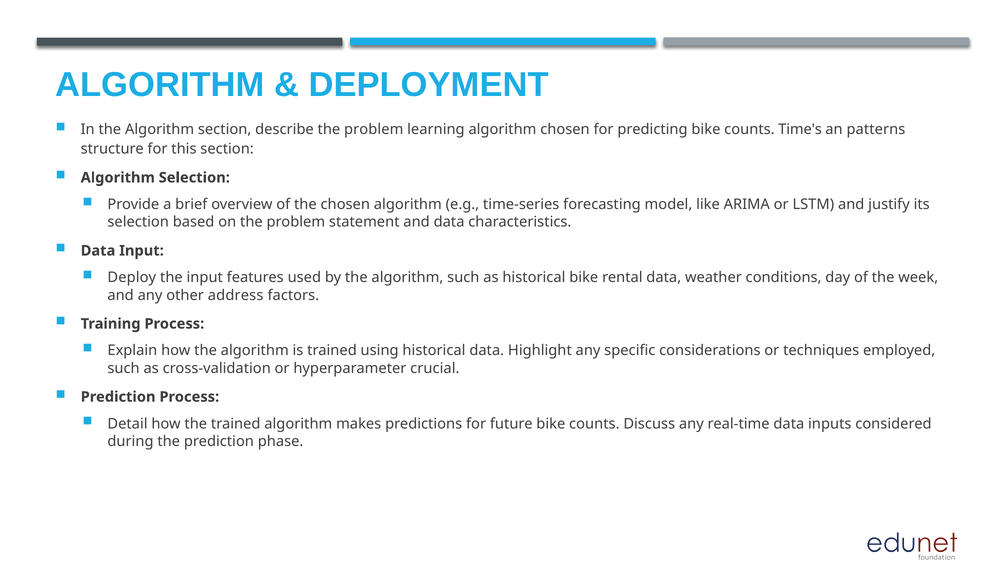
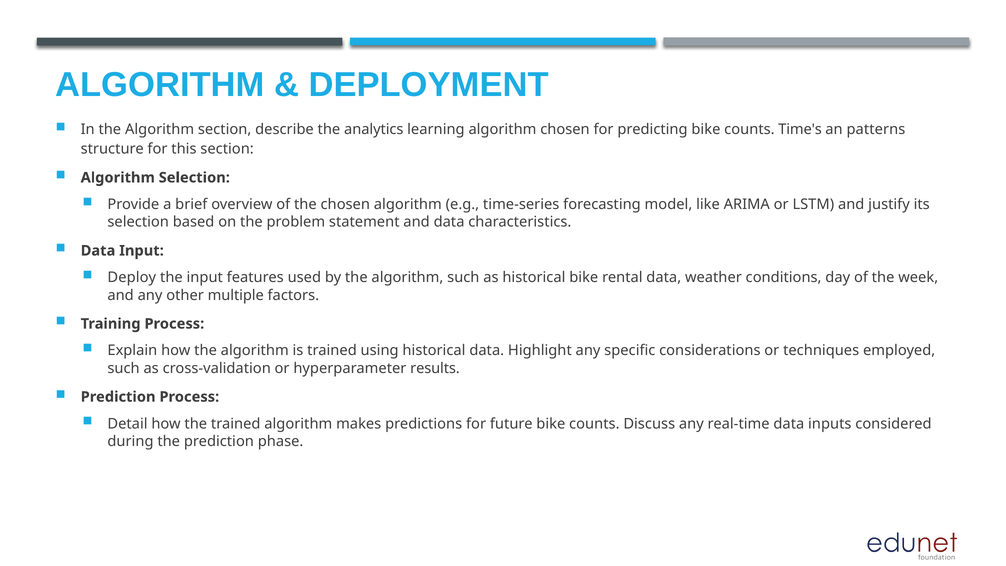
describe the problem: problem -> analytics
address: address -> multiple
crucial: crucial -> results
